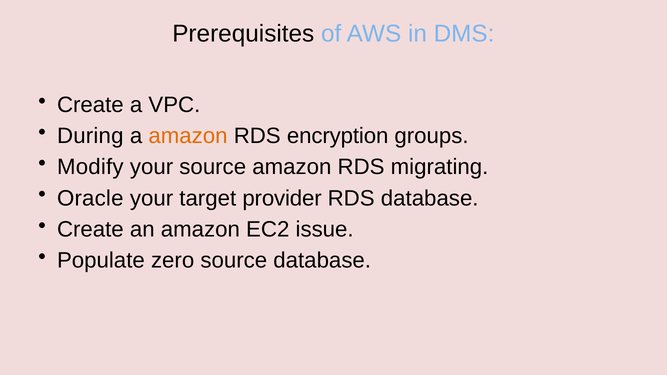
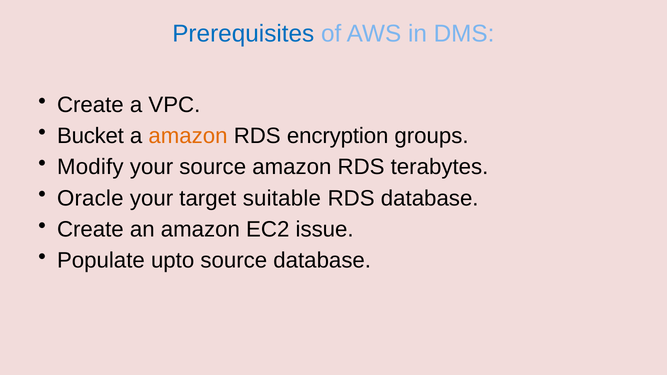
Prerequisites colour: black -> blue
During: During -> Bucket
migrating: migrating -> terabytes
provider: provider -> suitable
zero: zero -> upto
